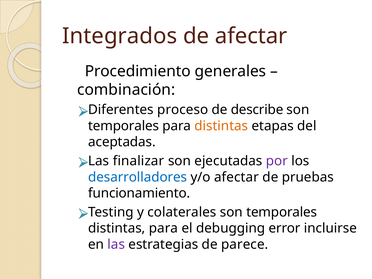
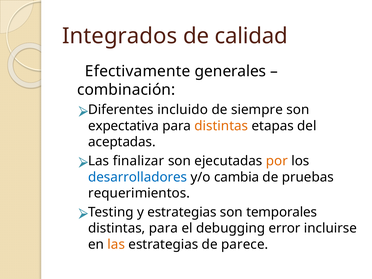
de afectar: afectar -> calidad
Procedimiento: Procedimiento -> Efectivamente
proceso: proceso -> incluido
describe: describe -> siempre
temporales at (124, 126): temporales -> expectativa
por colour: purple -> orange
y/o afectar: afectar -> cambia
funcionamiento: funcionamiento -> requerimientos
y colaterales: colaterales -> estrategias
las colour: purple -> orange
